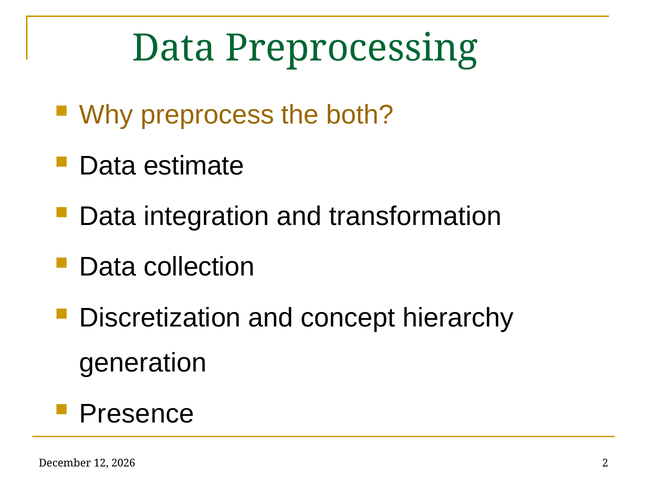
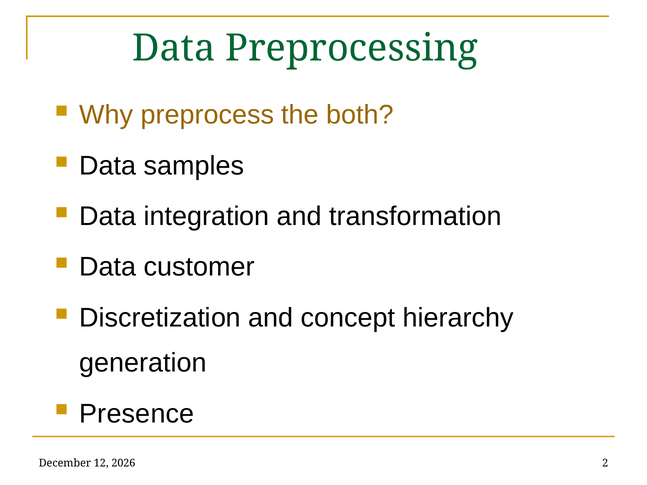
estimate: estimate -> samples
collection: collection -> customer
